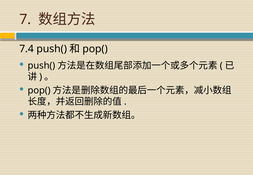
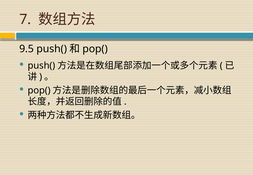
7.4: 7.4 -> 9.5
